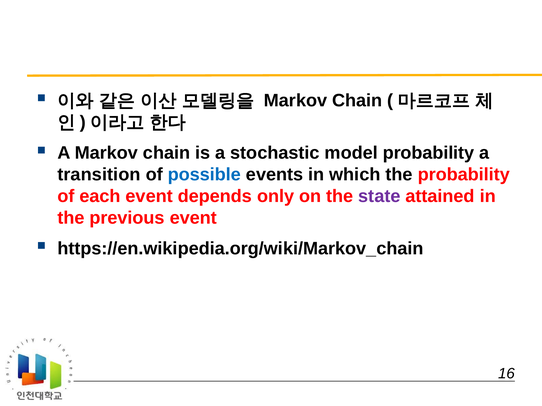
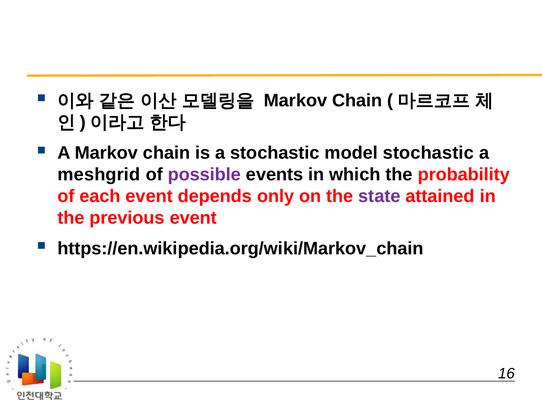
model probability: probability -> stochastic
transition: transition -> meshgrid
possible colour: blue -> purple
